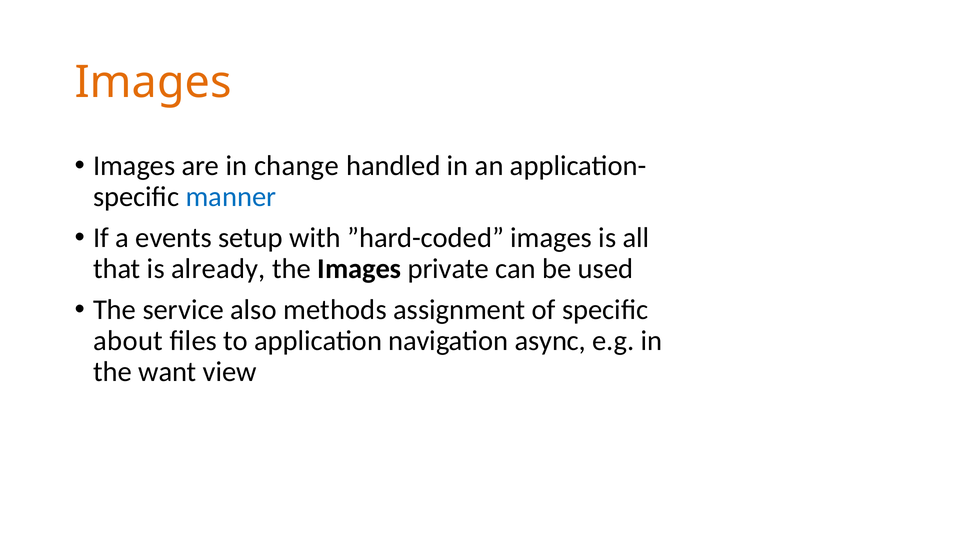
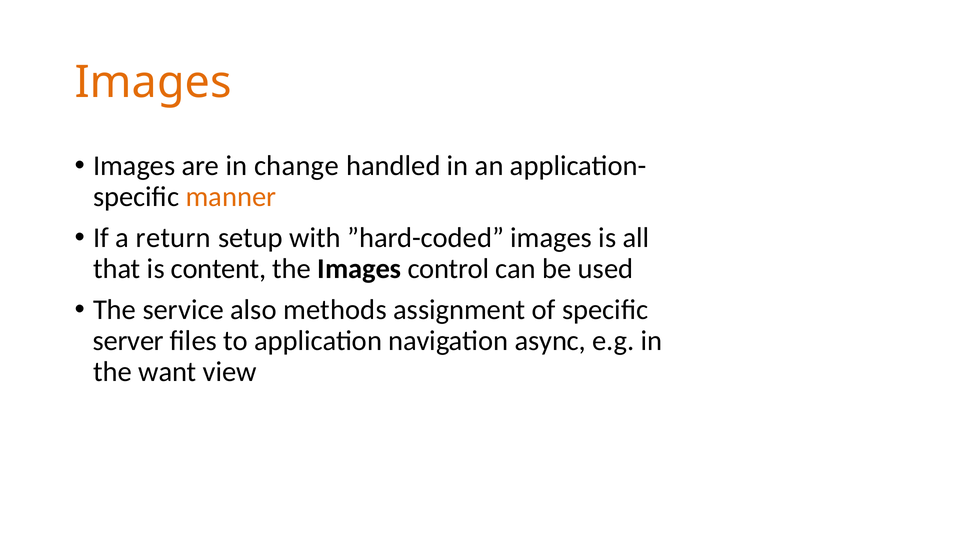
manner colour: blue -> orange
events: events -> return
already: already -> content
private: private -> control
about: about -> server
